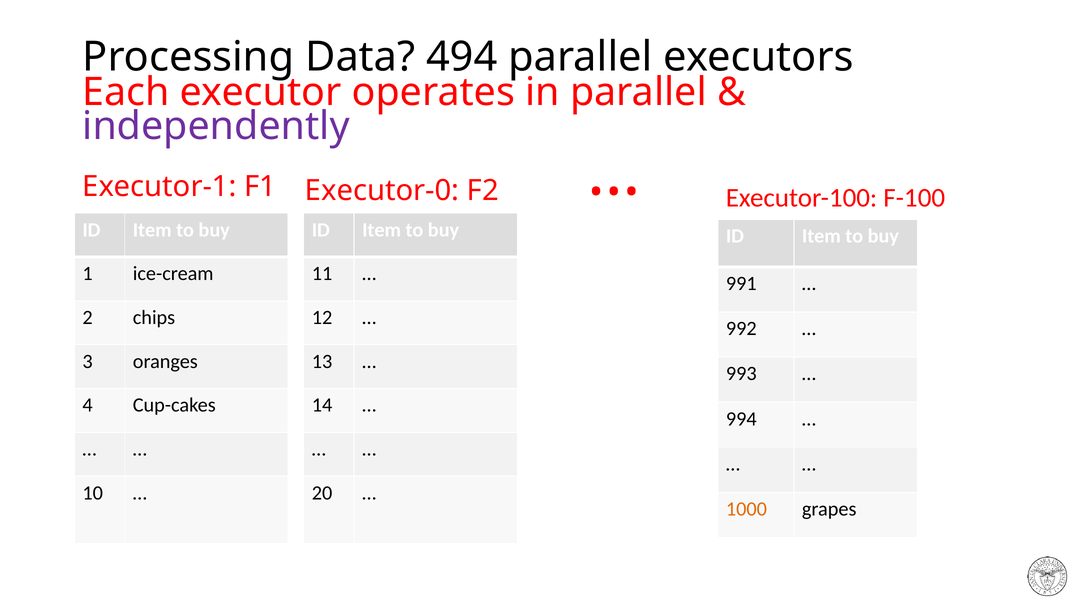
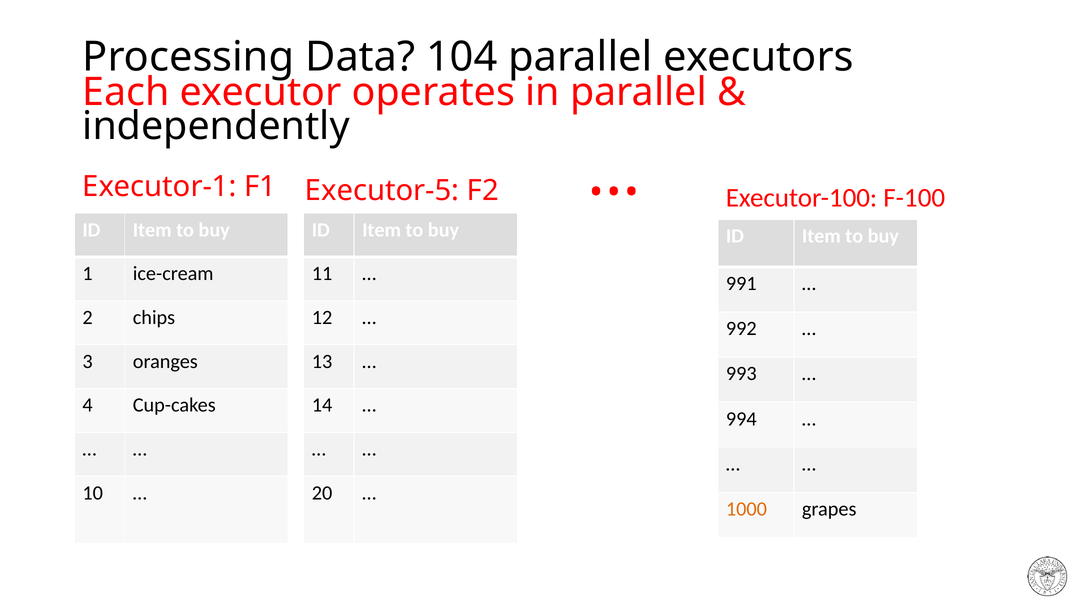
494: 494 -> 104
independently colour: purple -> black
Executor-0: Executor-0 -> Executor-5
